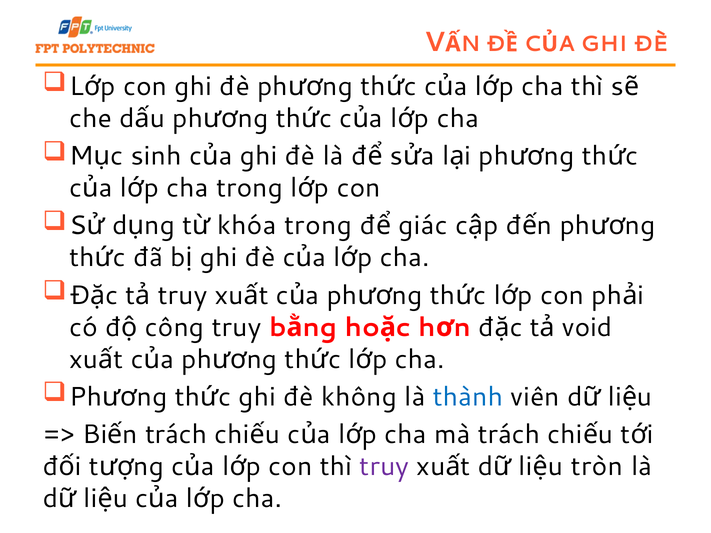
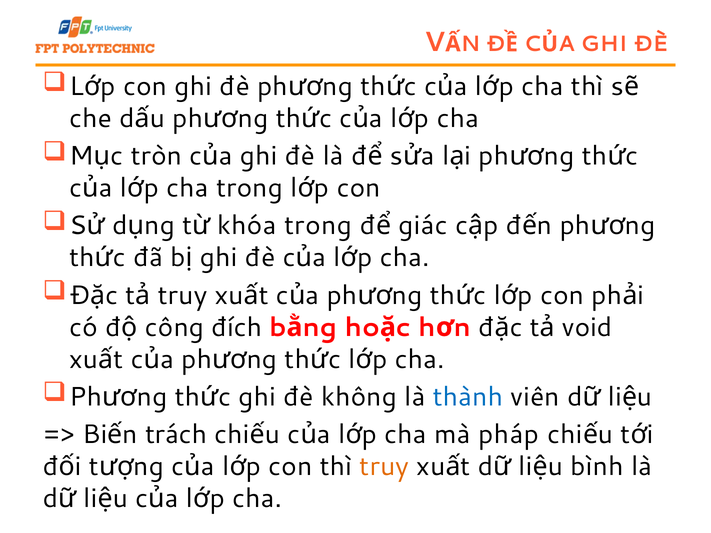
sinh: sinh -> tròn
công truy: truy -> đích
mà trách: trách -> pháp
truy at (384, 467) colour: purple -> orange
tròn: tròn -> bình
